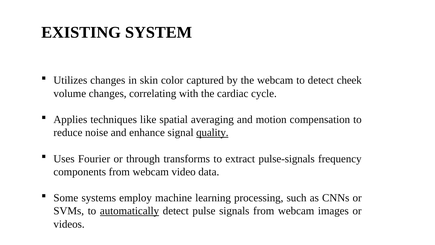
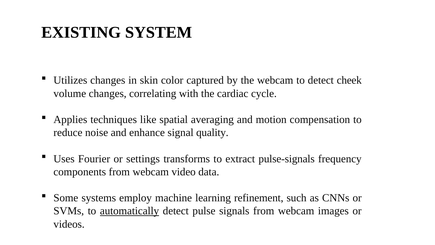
quality underline: present -> none
through: through -> settings
processing: processing -> refinement
